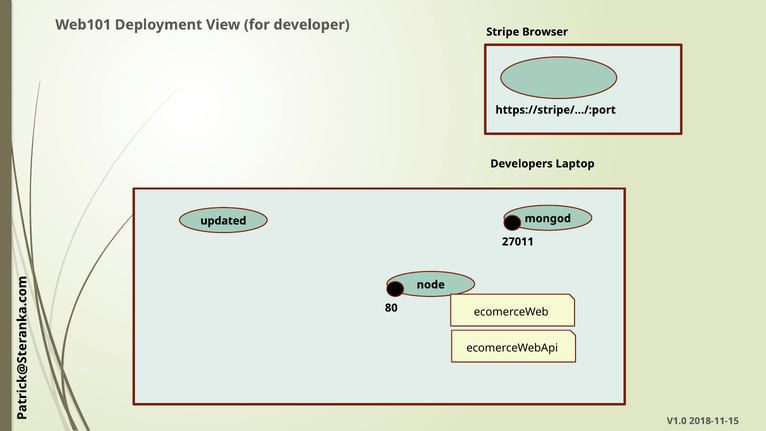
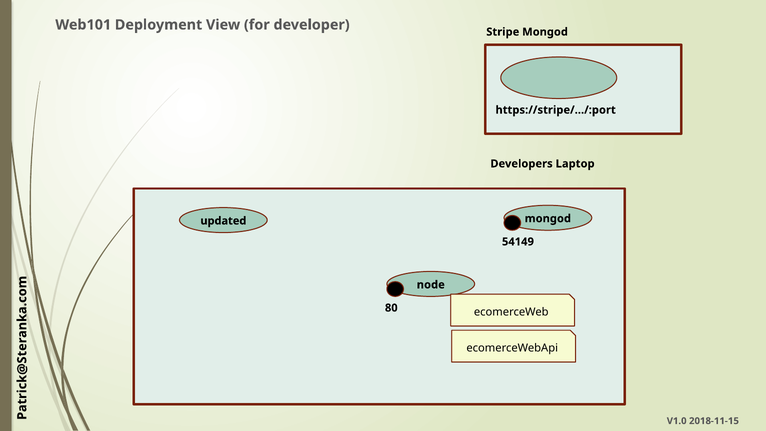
Stripe Browser: Browser -> Mongod
27011: 27011 -> 54149
